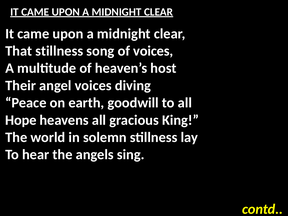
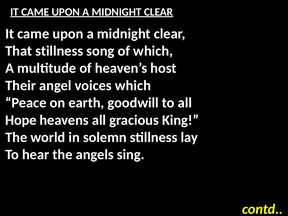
of voices: voices -> which
voices diving: diving -> which
